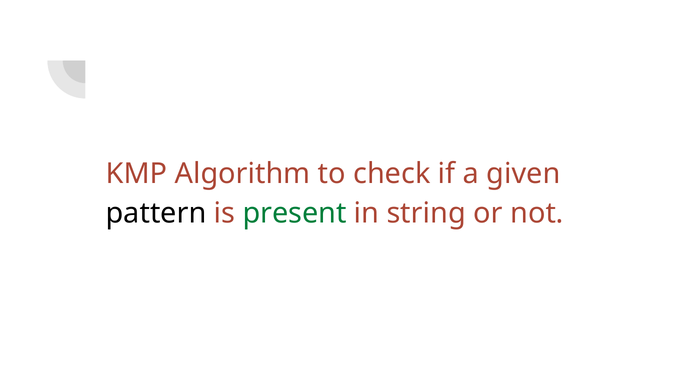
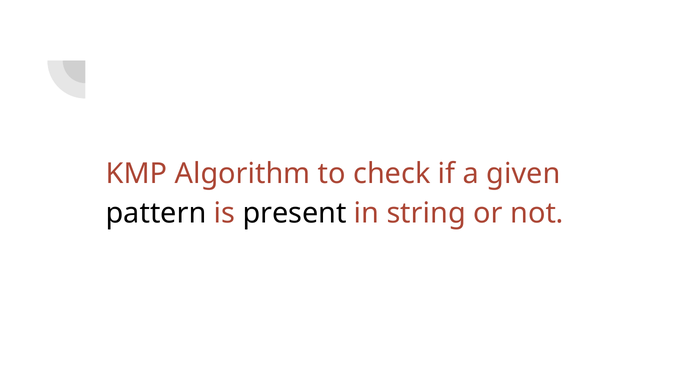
present colour: green -> black
